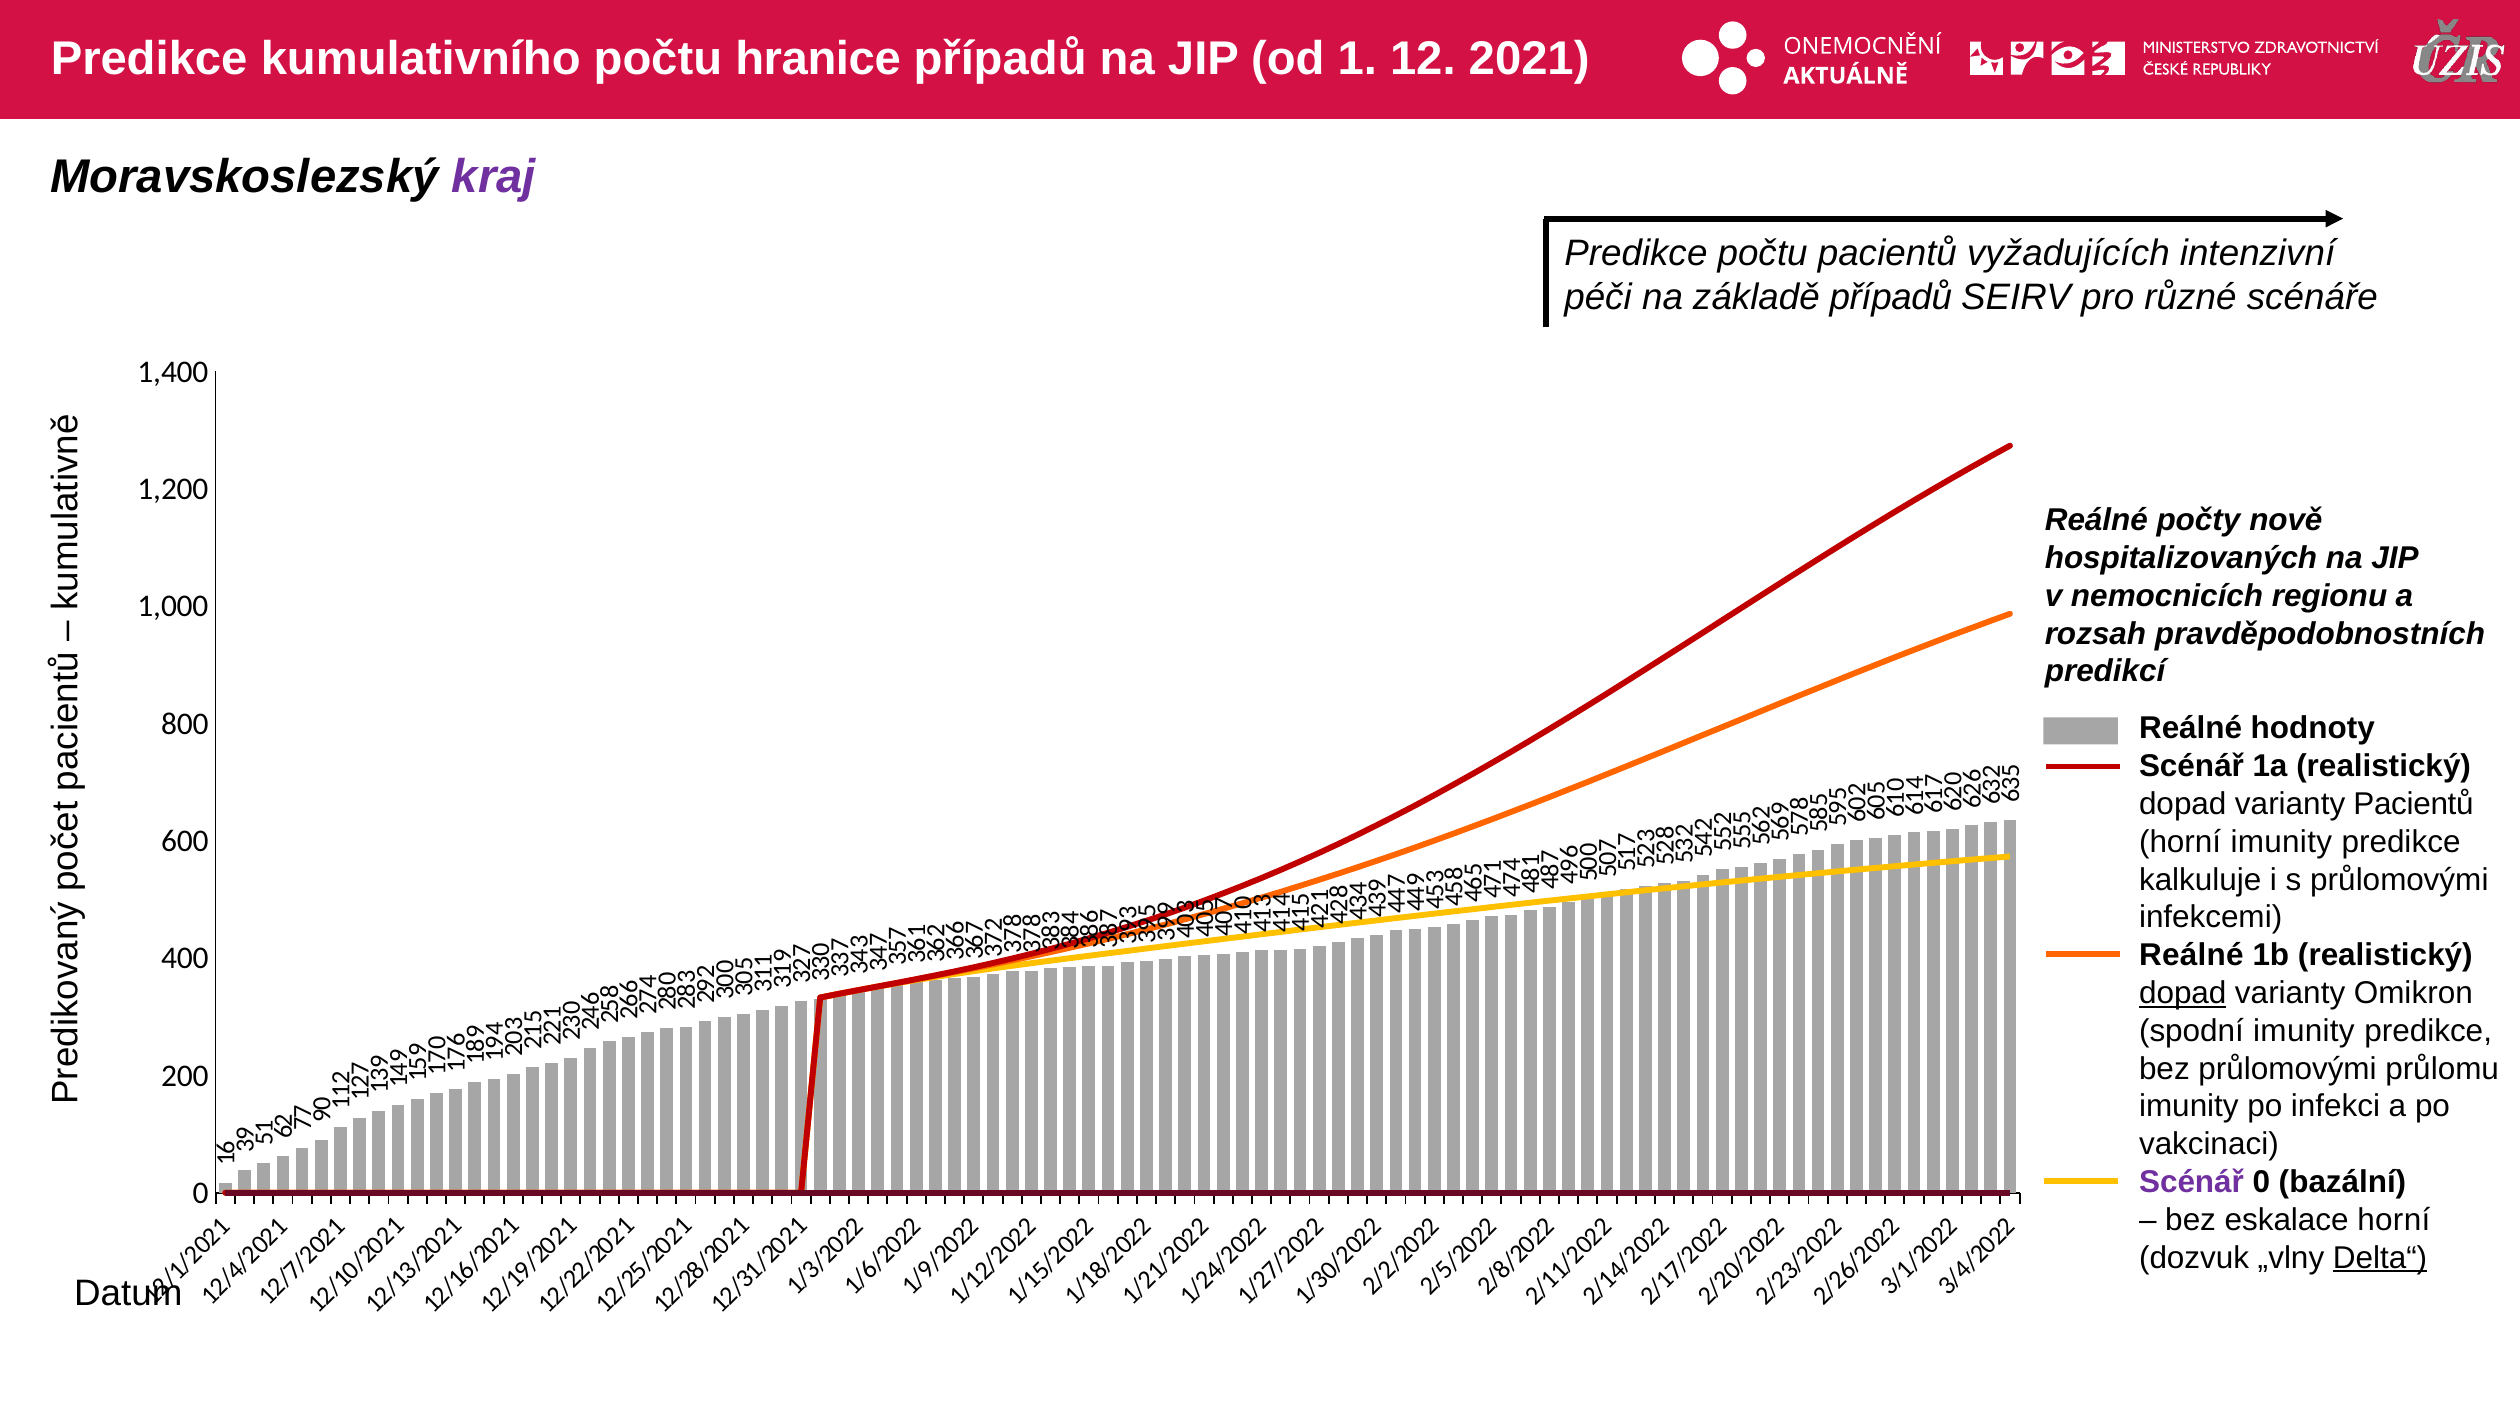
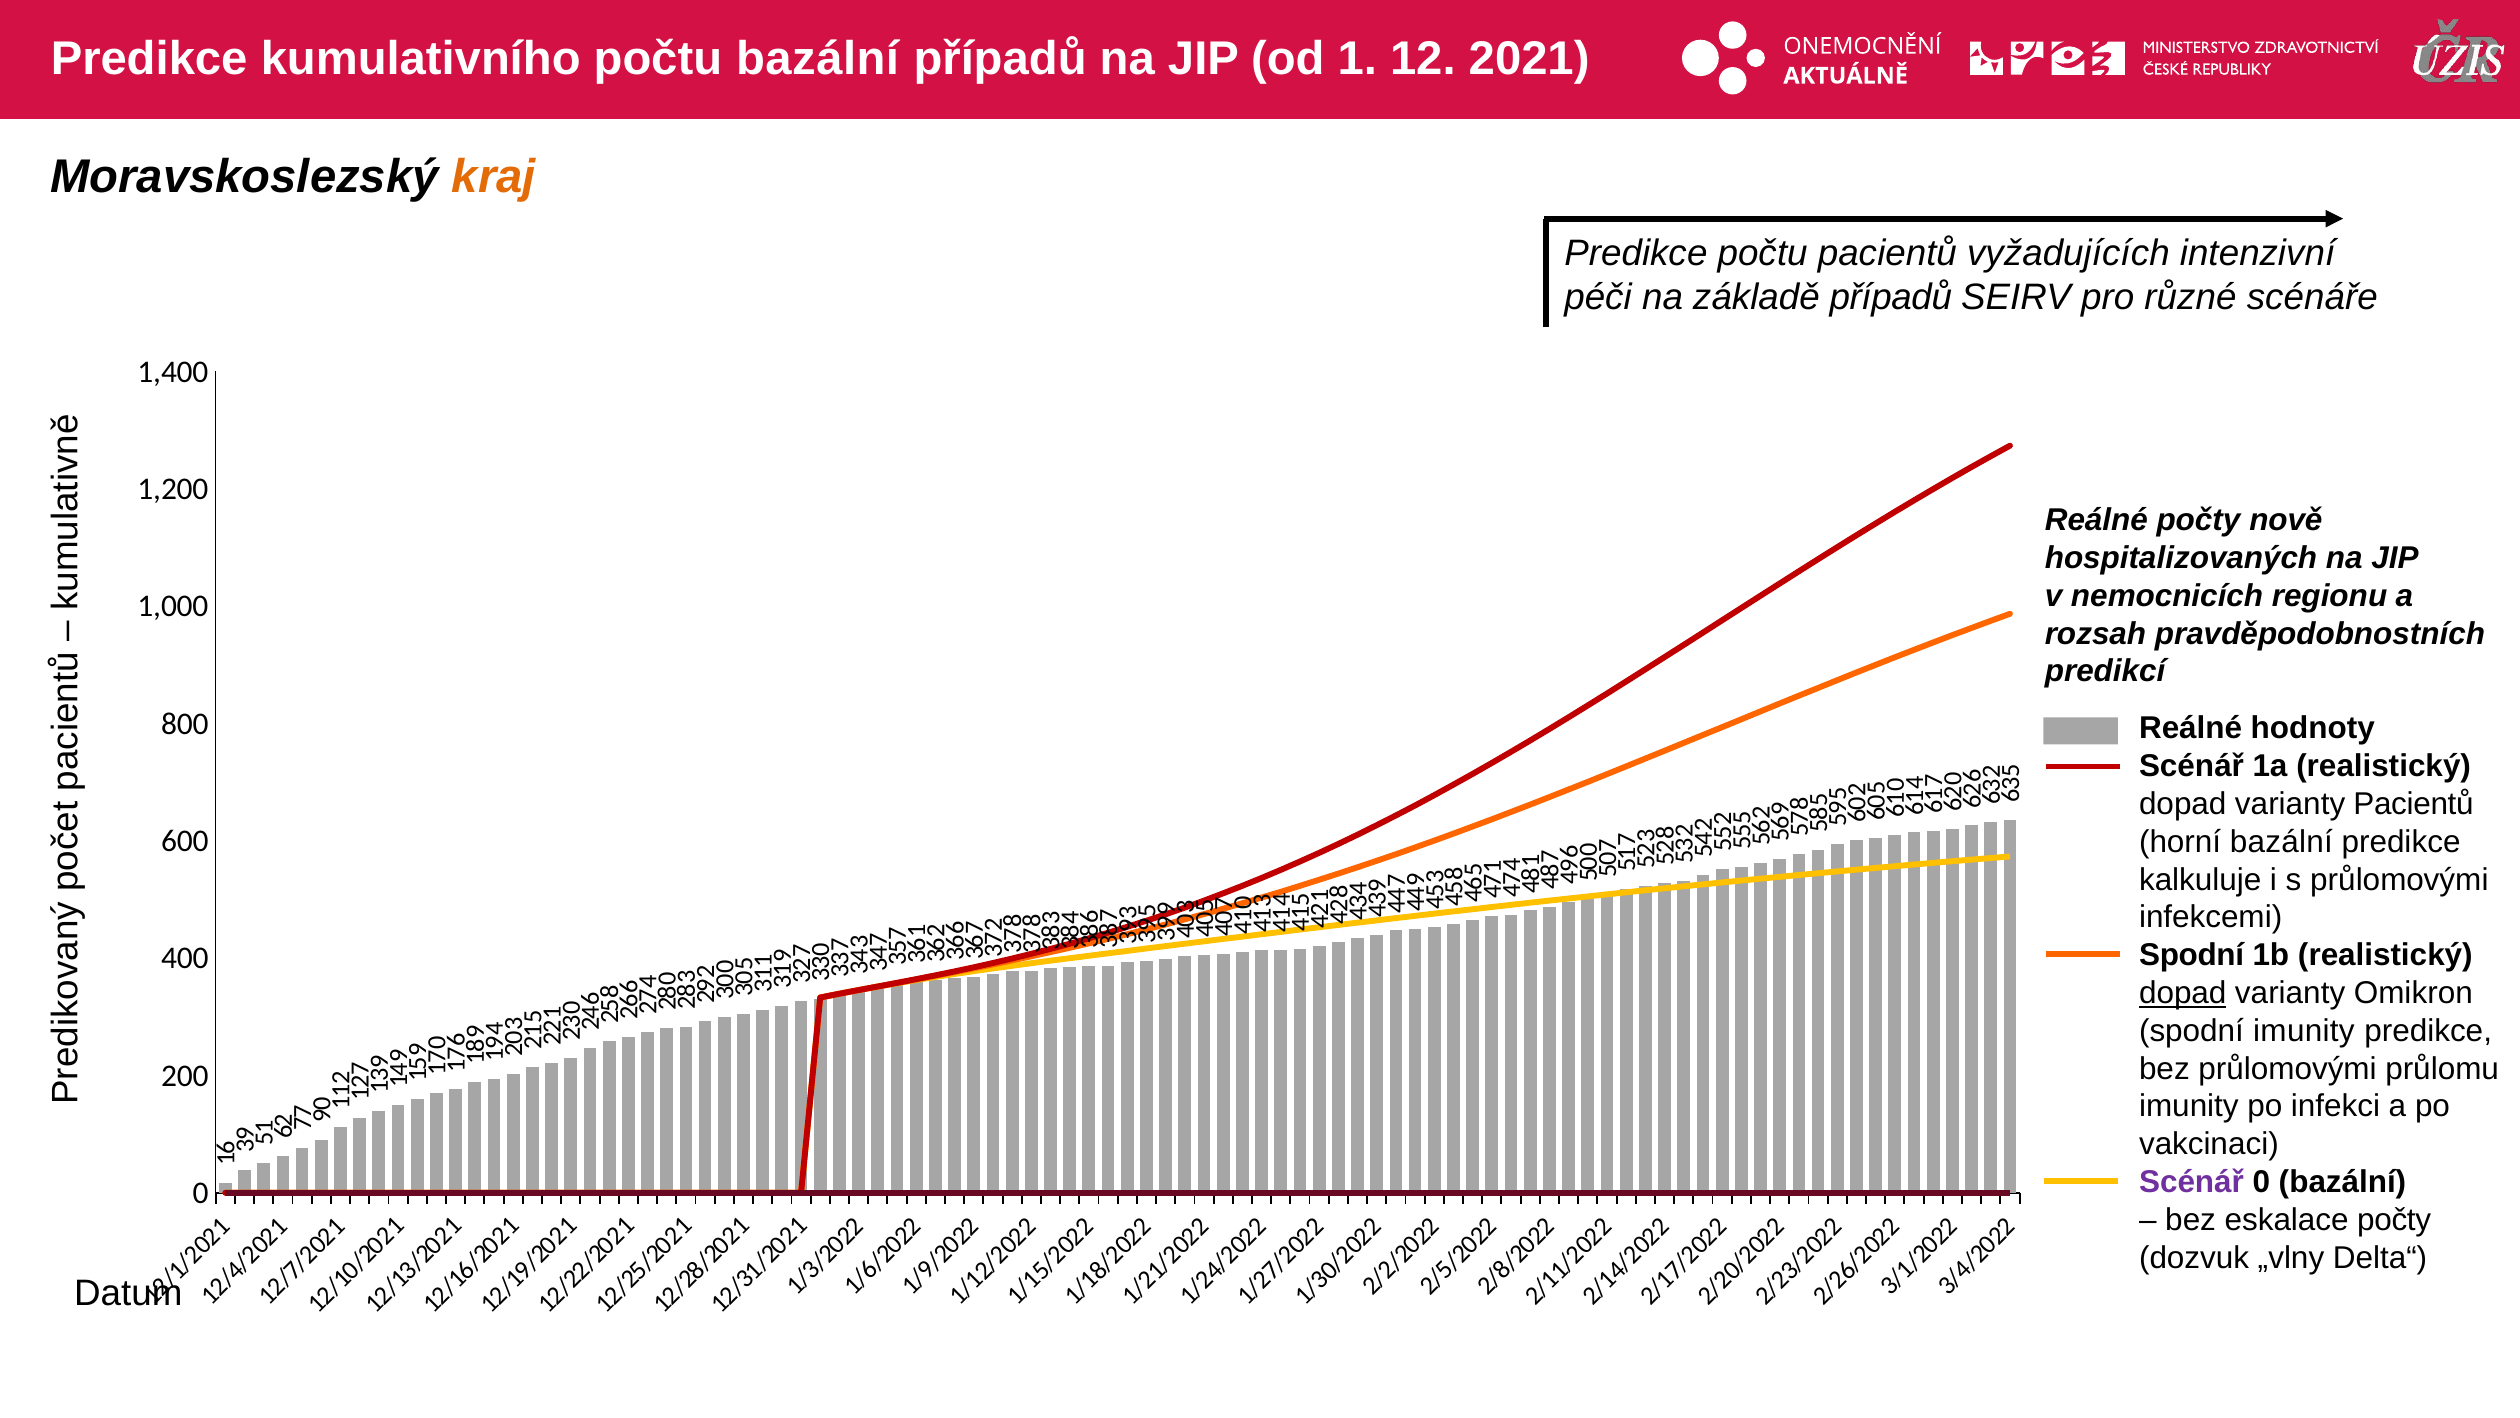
počtu hranice: hranice -> bazální
kraj colour: purple -> orange
horní imunity: imunity -> bazální
Reálné at (2191, 955): Reálné -> Spodní
eskalace horní: horní -> počty
Delta“ underline: present -> none
